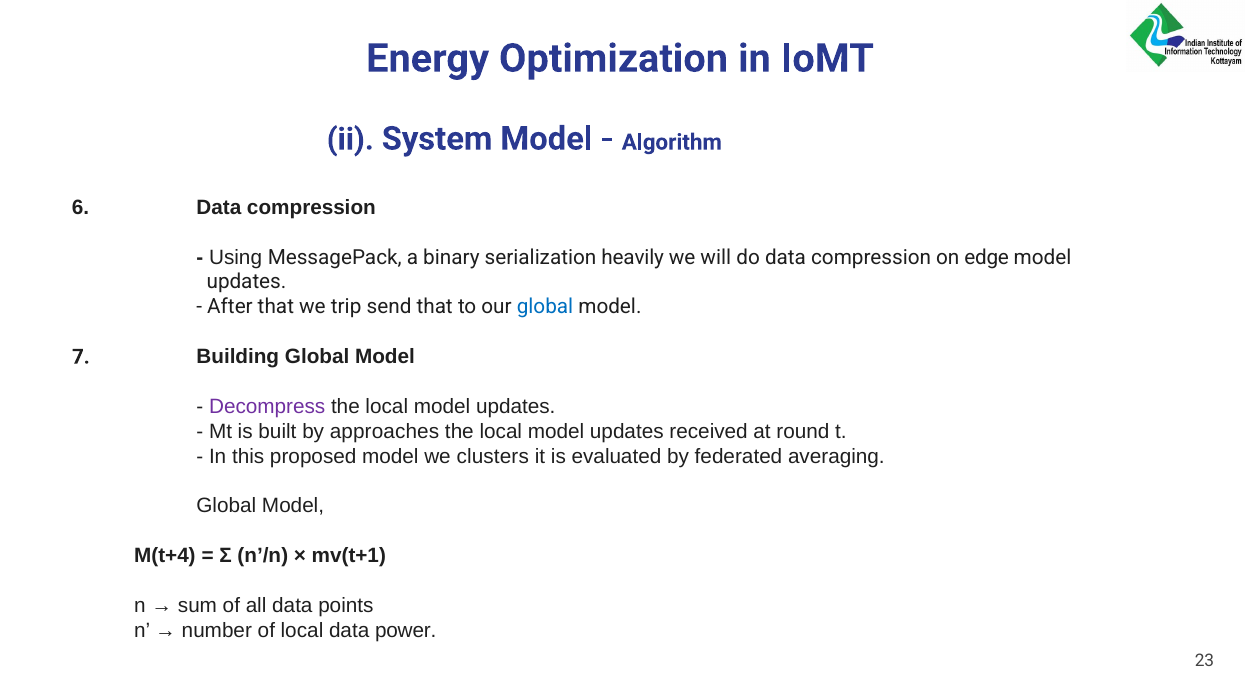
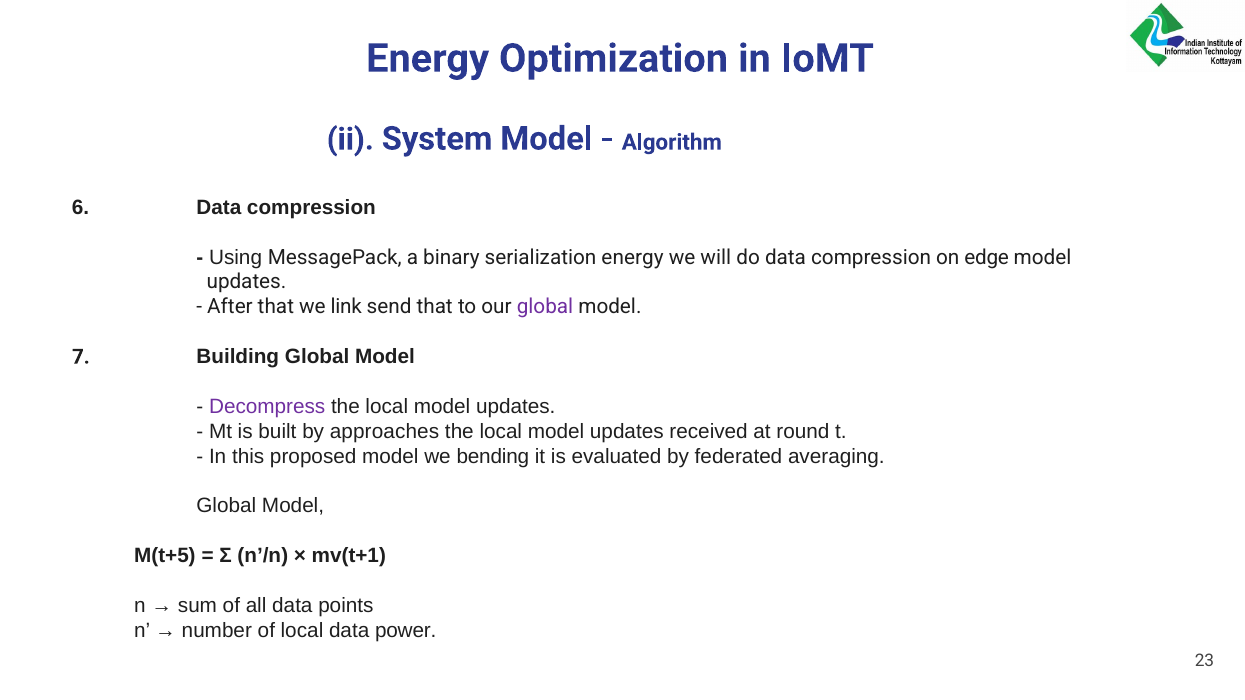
serialization heavily: heavily -> energy
trip: trip -> link
global at (545, 307) colour: blue -> purple
clusters: clusters -> bending
M(t+4: M(t+4 -> M(t+5
